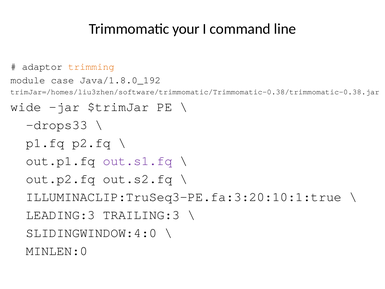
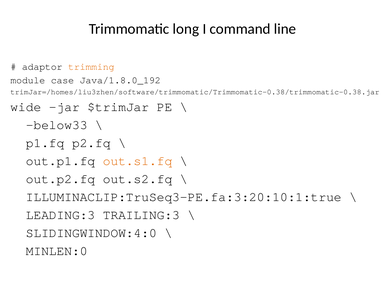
your: your -> long
drops33: drops33 -> below33
out.s1.fq colour: purple -> orange
